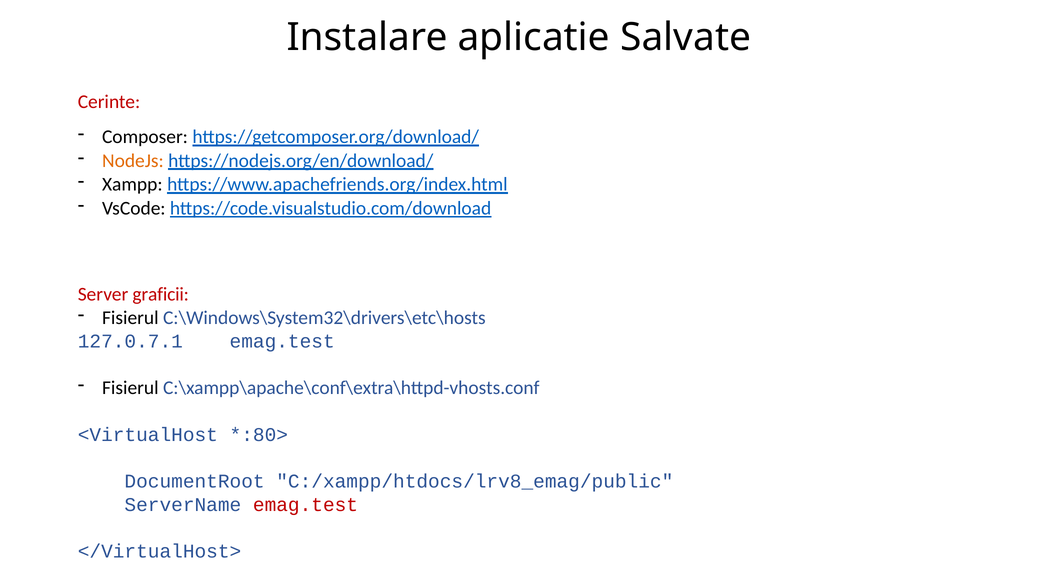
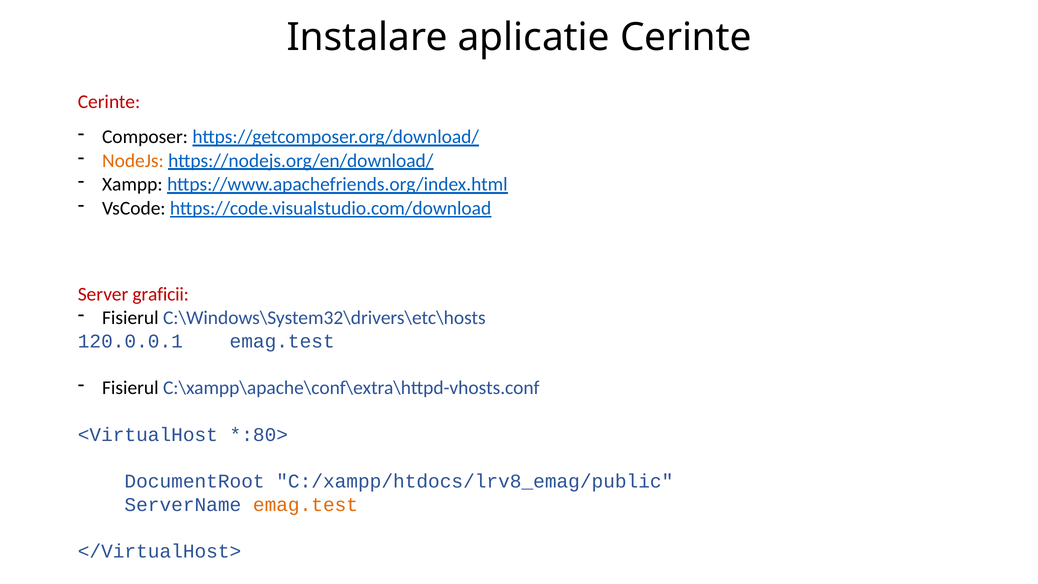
aplicatie Salvate: Salvate -> Cerinte
127.0.7.1: 127.0.7.1 -> 120.0.0.1
emag.test at (305, 505) colour: red -> orange
